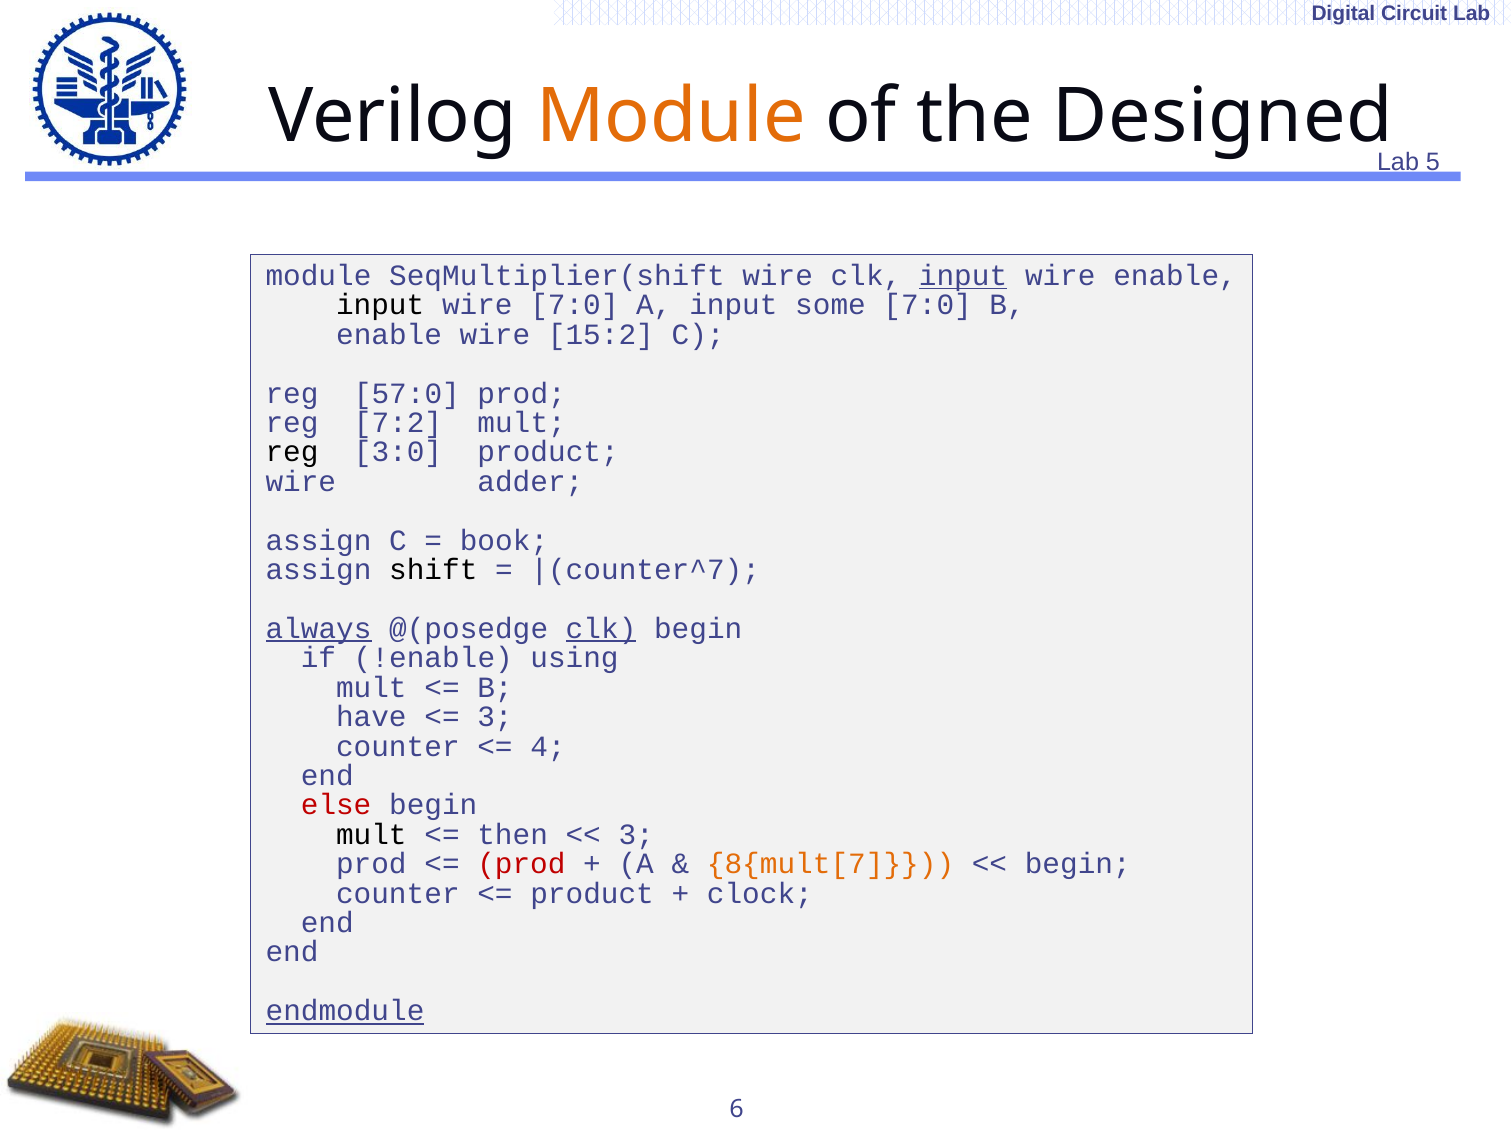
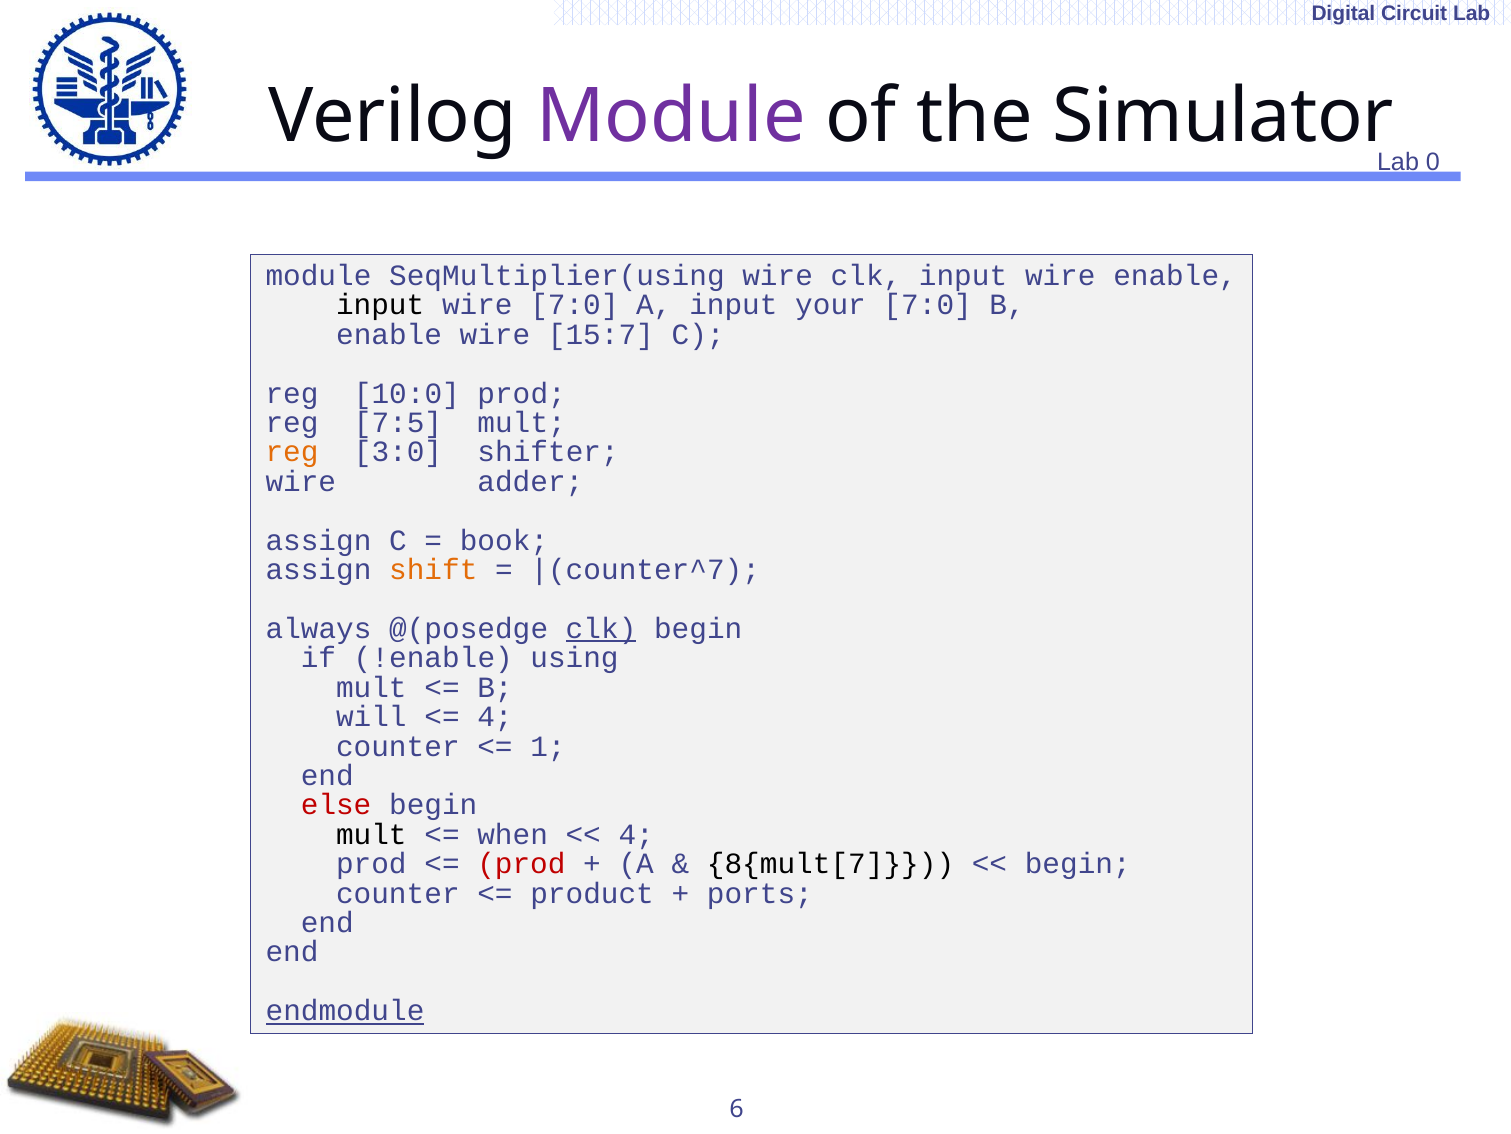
Module at (671, 117) colour: orange -> purple
Designed: Designed -> Simulator
5: 5 -> 0
SeqMultiplier(shift: SeqMultiplier(shift -> SeqMultiplier(using
input at (963, 276) underline: present -> none
some: some -> your
15:2: 15:2 -> 15:7
57:0: 57:0 -> 10:0
7:2: 7:2 -> 7:5
reg at (292, 452) colour: black -> orange
3:0 product: product -> shifter
shift colour: black -> orange
always underline: present -> none
have: have -> will
3 at (495, 716): 3 -> 4
4: 4 -> 1
then: then -> when
3 at (636, 834): 3 -> 4
8{mult[7 colour: orange -> black
clock: clock -> ports
